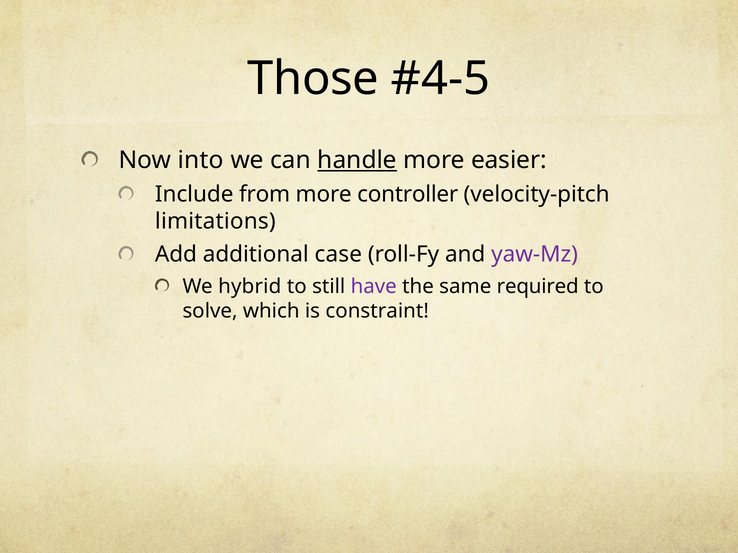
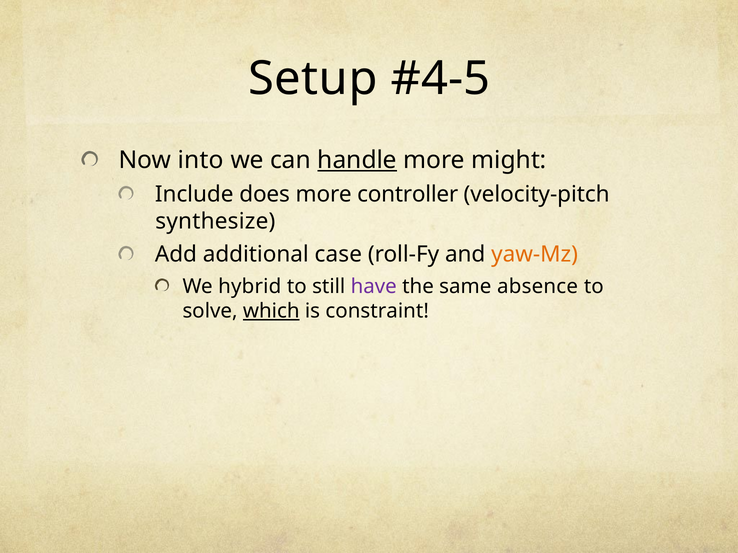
Those: Those -> Setup
easier: easier -> might
from: from -> does
limitations: limitations -> synthesize
yaw-Mz colour: purple -> orange
required: required -> absence
which underline: none -> present
